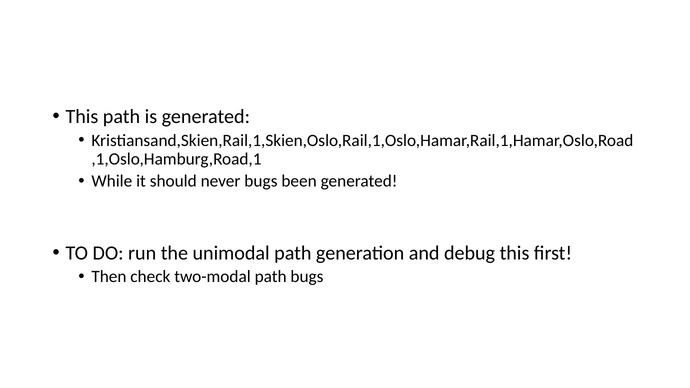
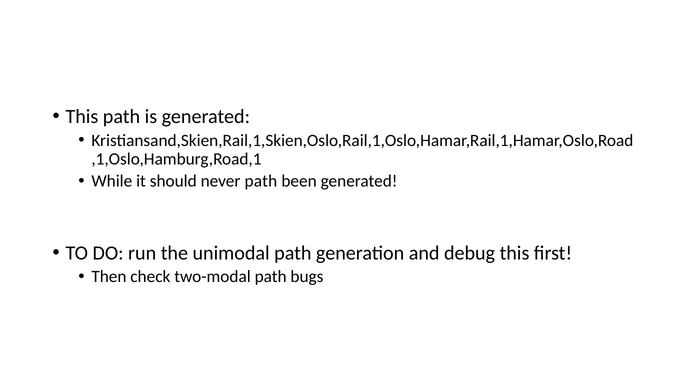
never bugs: bugs -> path
